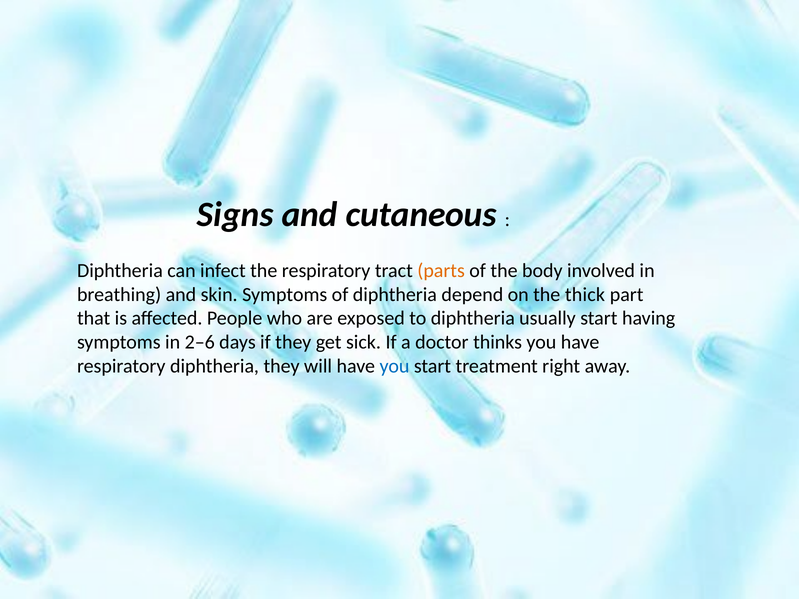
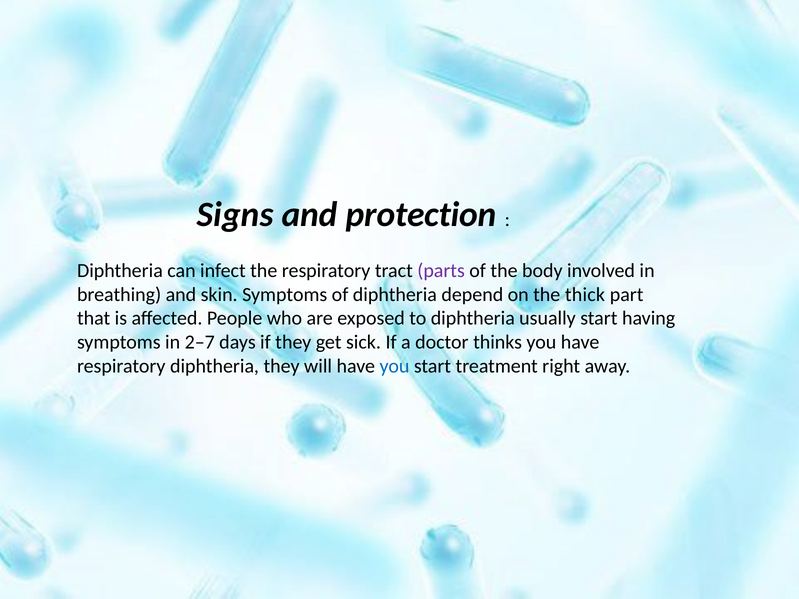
cutaneous: cutaneous -> protection
parts colour: orange -> purple
2–6: 2–6 -> 2–7
